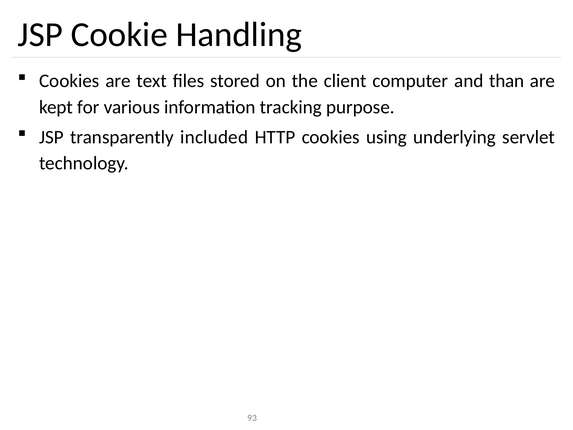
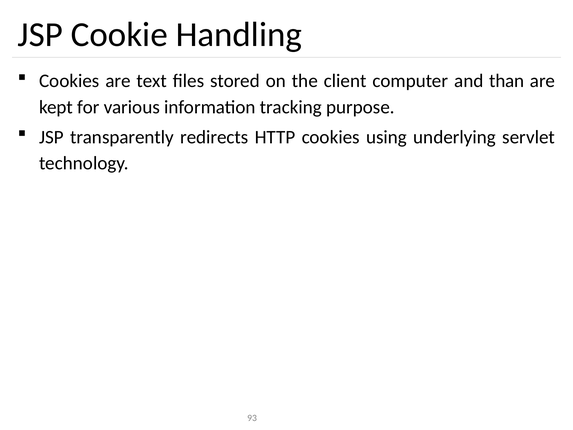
included: included -> redirects
